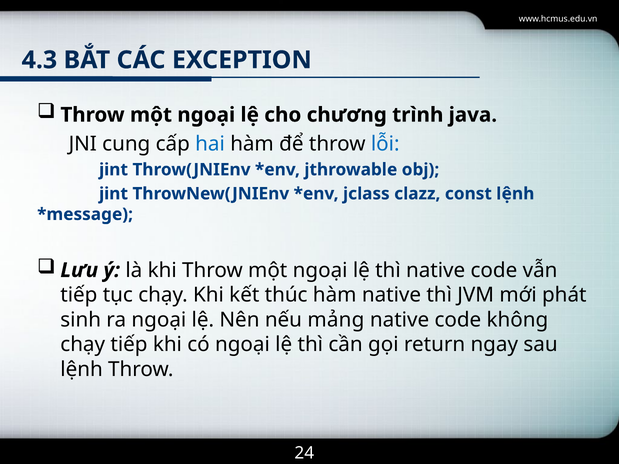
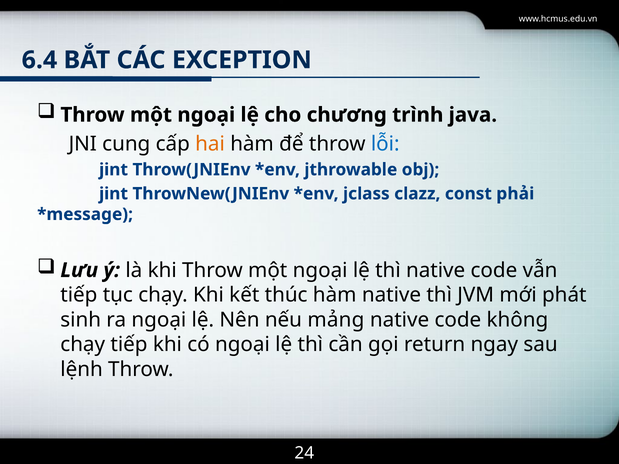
4.3: 4.3 -> 6.4
hai colour: blue -> orange
lệnh at (515, 194): lệnh -> phải
